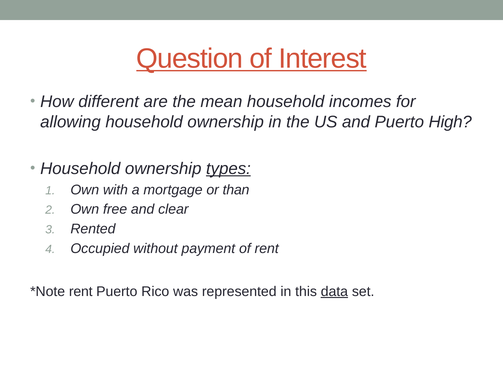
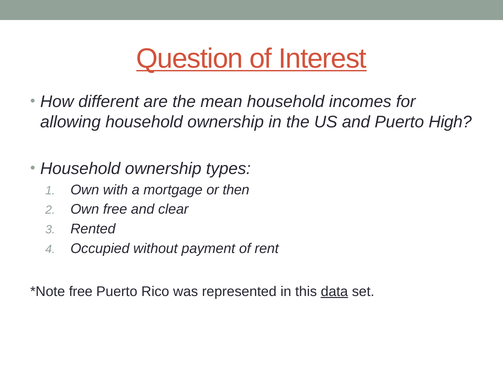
types underline: present -> none
than: than -> then
rent at (81, 292): rent -> free
